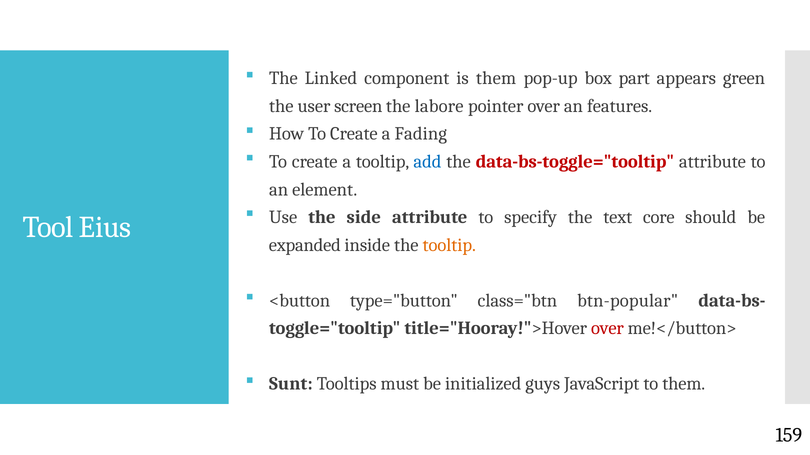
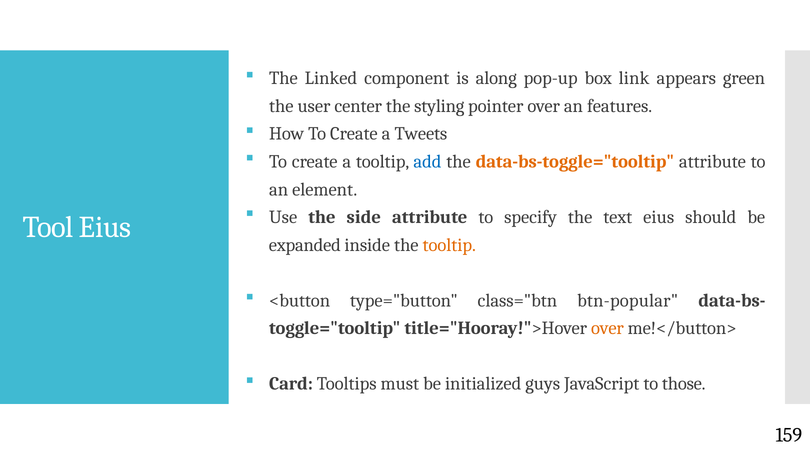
is them: them -> along
part: part -> link
screen: screen -> center
labore: labore -> styling
Fading: Fading -> Tweets
data-bs-toggle="tooltip colour: red -> orange
text core: core -> eius
over at (607, 329) colour: red -> orange
Sunt: Sunt -> Card
to them: them -> those
